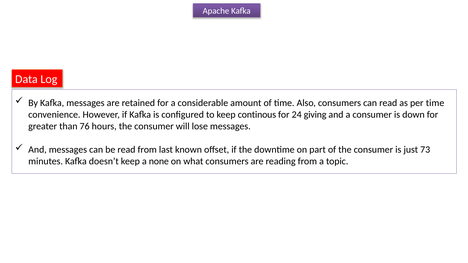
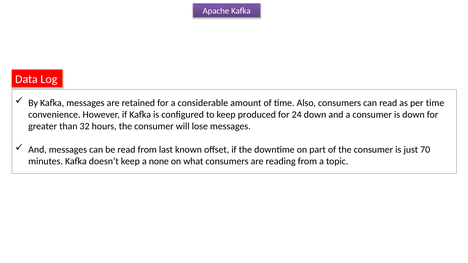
continous: continous -> produced
24 giving: giving -> down
76: 76 -> 32
73: 73 -> 70
